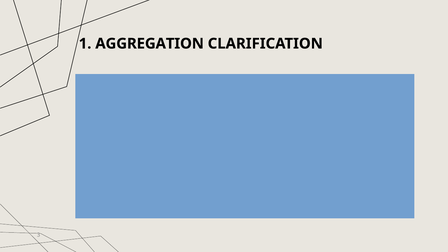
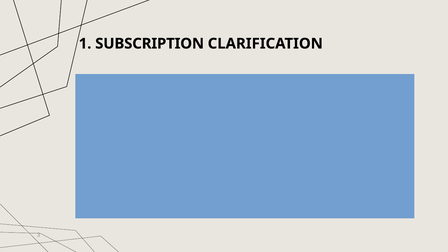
AGGREGATION: AGGREGATION -> SUBSCRIPTION
